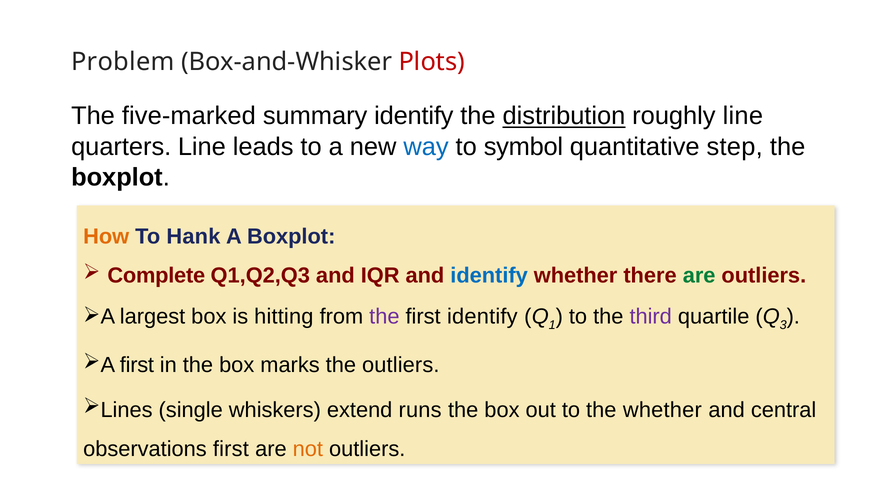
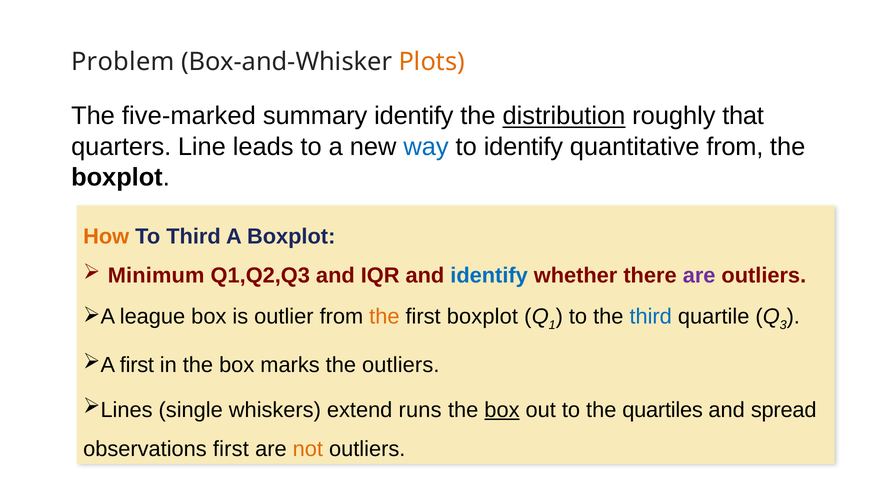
Plots colour: red -> orange
roughly line: line -> that
to symbol: symbol -> identify
quantitative step: step -> from
To Hank: Hank -> Third
Complete: Complete -> Minimum
are at (699, 275) colour: green -> purple
largest: largest -> league
hitting: hitting -> outlier
the at (384, 316) colour: purple -> orange
first identify: identify -> boxplot
third at (651, 316) colour: purple -> blue
box at (502, 409) underline: none -> present
the whether: whether -> quartiles
central: central -> spread
